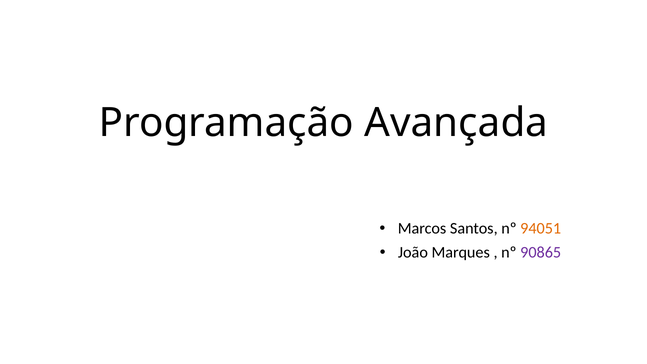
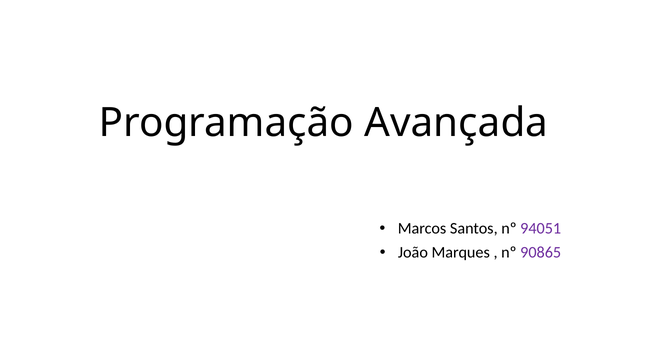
94051 colour: orange -> purple
